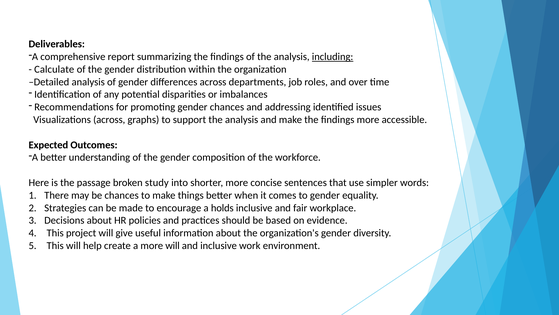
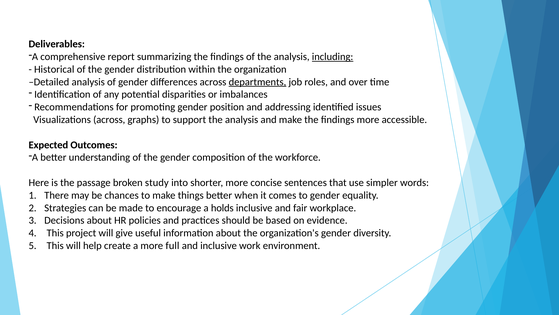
Calculate: Calculate -> Historical
departments underline: none -> present
gender chances: chances -> position
more will: will -> full
